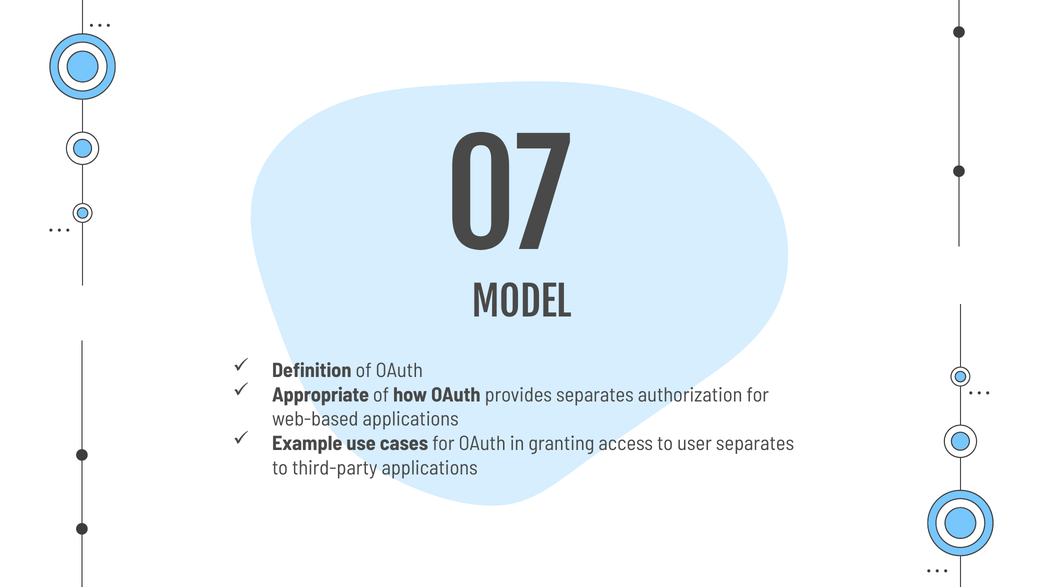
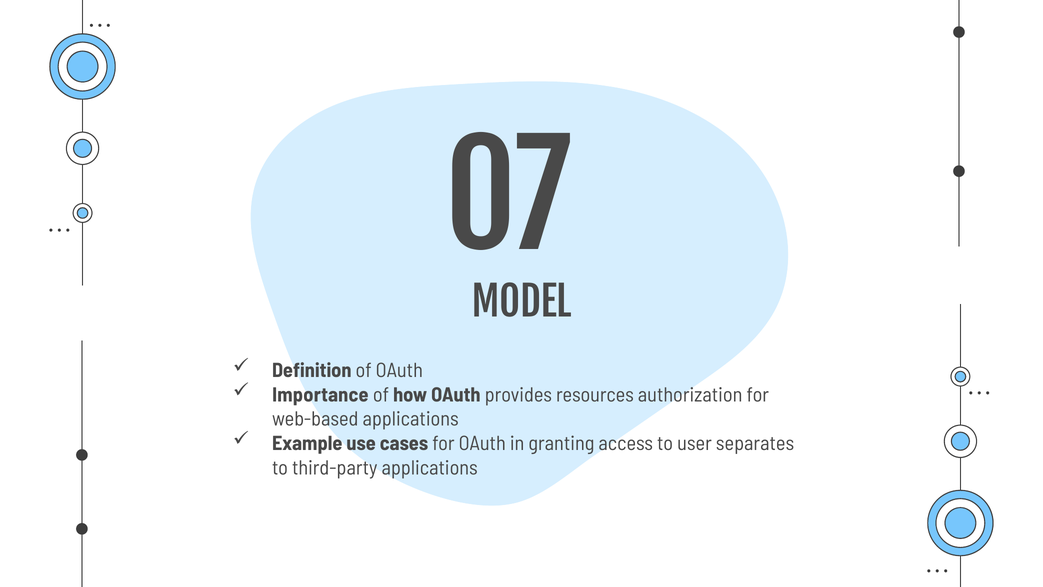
Appropriate: Appropriate -> Importance
provides separates: separates -> resources
